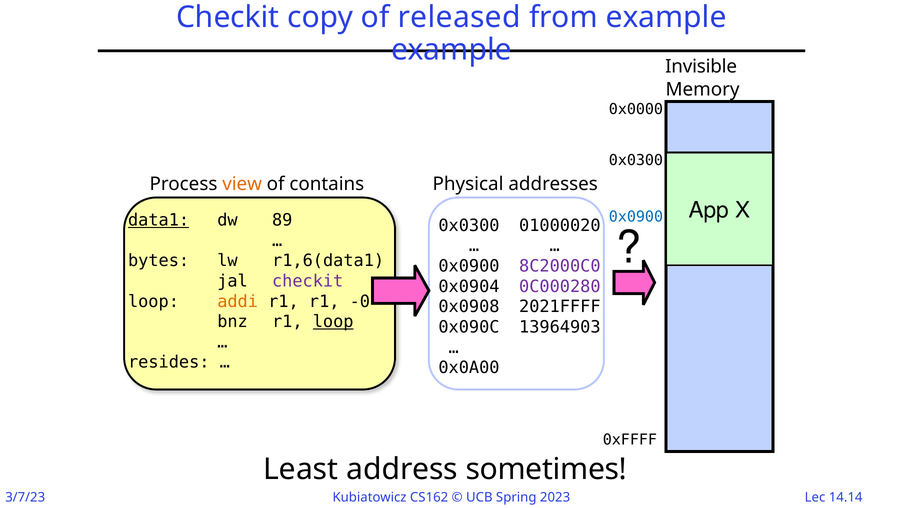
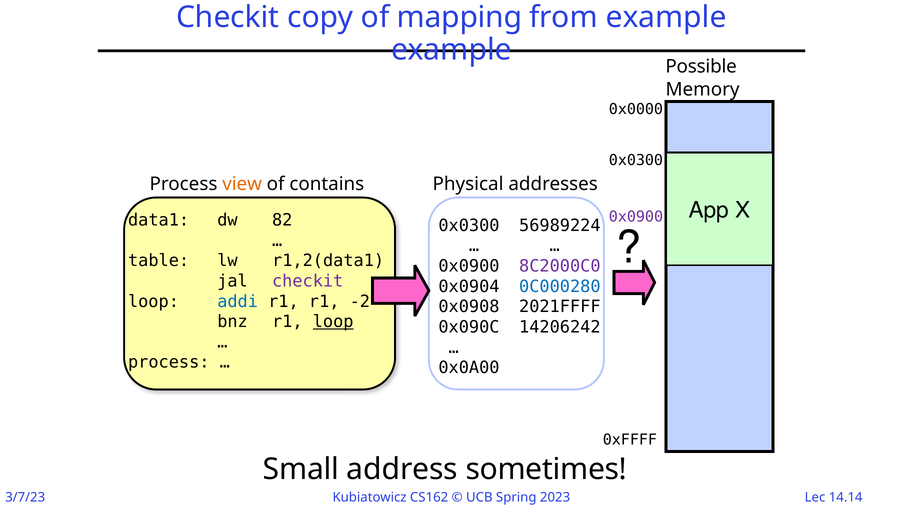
released: released -> mapping
Invisible: Invisible -> Possible
0x0900 at (636, 217) colour: blue -> purple
data1 underline: present -> none
89: 89 -> 82
01000020: 01000020 -> 56989224
bytes: bytes -> table
r1,6(data1: r1,6(data1 -> r1,2(data1
0C000280 colour: purple -> blue
addi colour: orange -> blue
-0: -0 -> -2
13964903: 13964903 -> 14206242
resides at (169, 362): resides -> process
Least: Least -> Small
